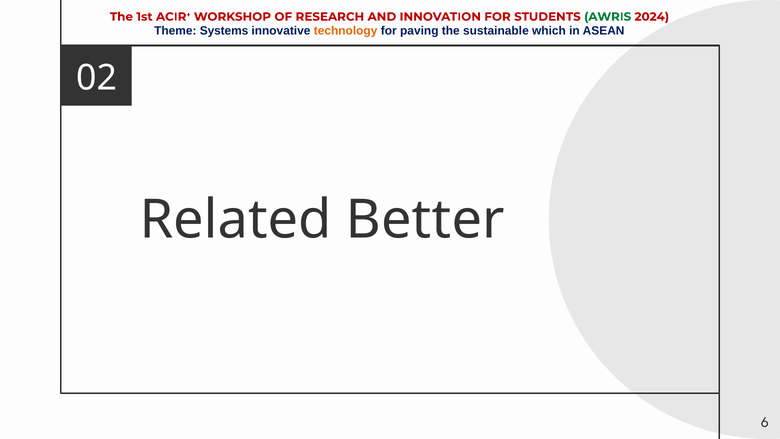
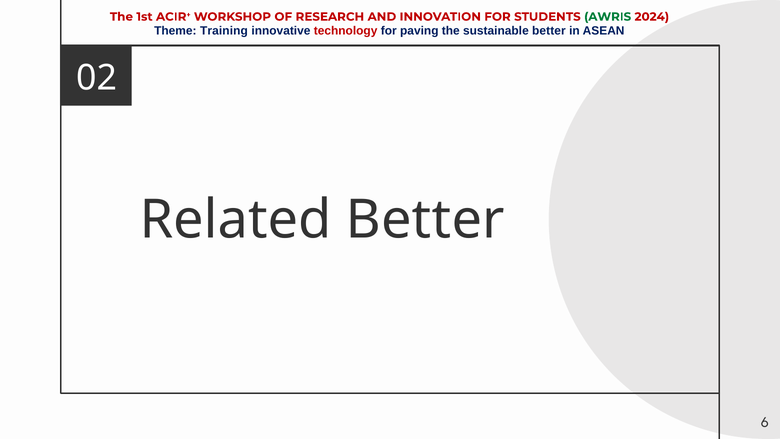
Systems: Systems -> Training
technology colour: orange -> red
sustainable which: which -> better
